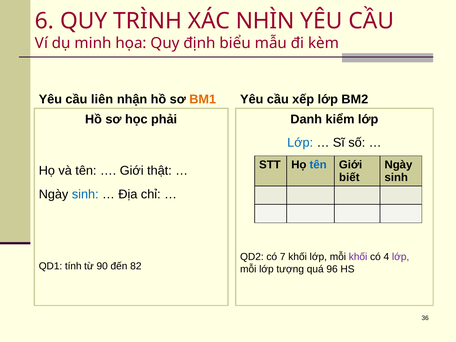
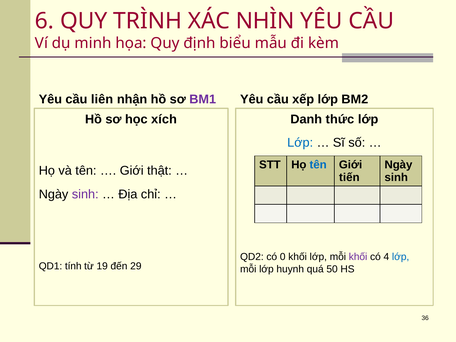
BM1 colour: orange -> purple
phải: phải -> xích
kiểm: kiểm -> thức
biết: biết -> tiến
sinh at (85, 194) colour: blue -> purple
7: 7 -> 0
lớp at (401, 257) colour: purple -> blue
90: 90 -> 19
82: 82 -> 29
tượng: tượng -> huynh
96: 96 -> 50
